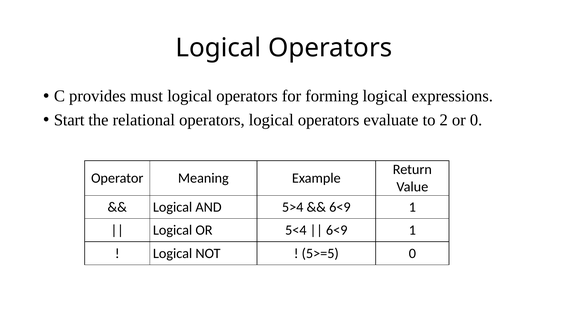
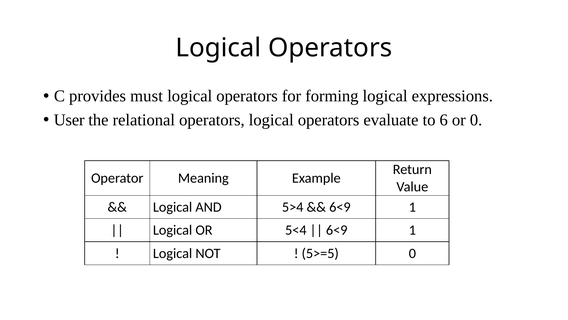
Start: Start -> User
2: 2 -> 6
